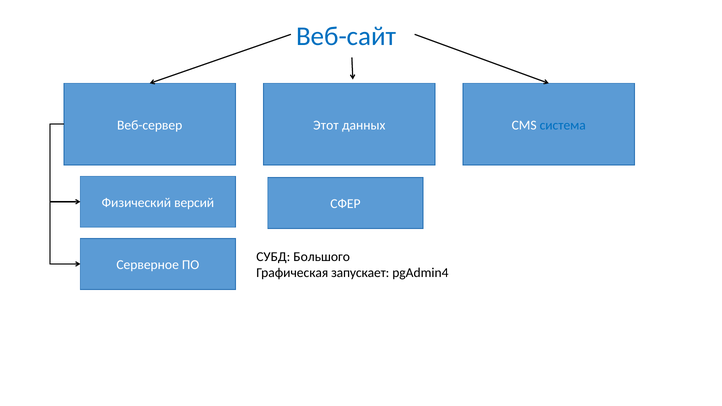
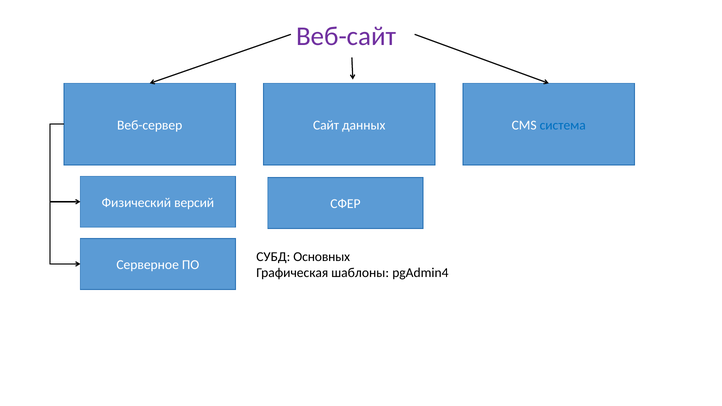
Веб-сайт colour: blue -> purple
Этот: Этот -> Сайт
Большого: Большого -> Основных
запускает: запускает -> шаблоны
